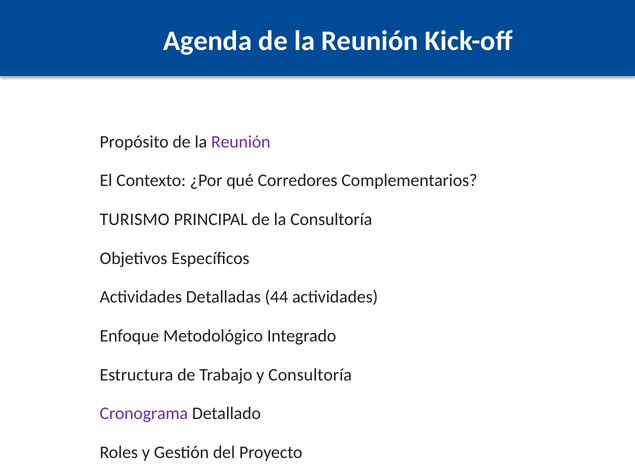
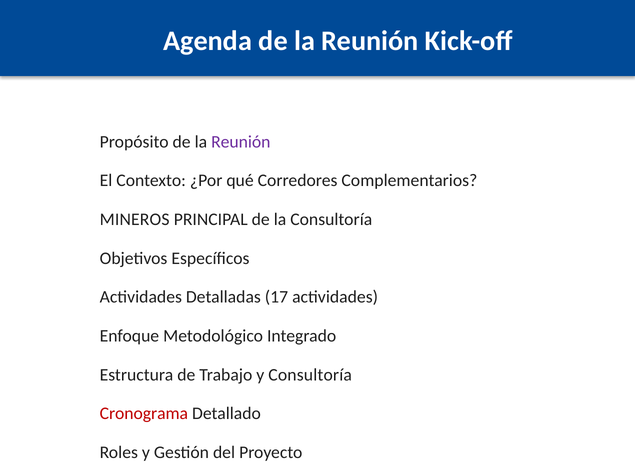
TURISMO: TURISMO -> MINEROS
44: 44 -> 17
Cronograma colour: purple -> red
